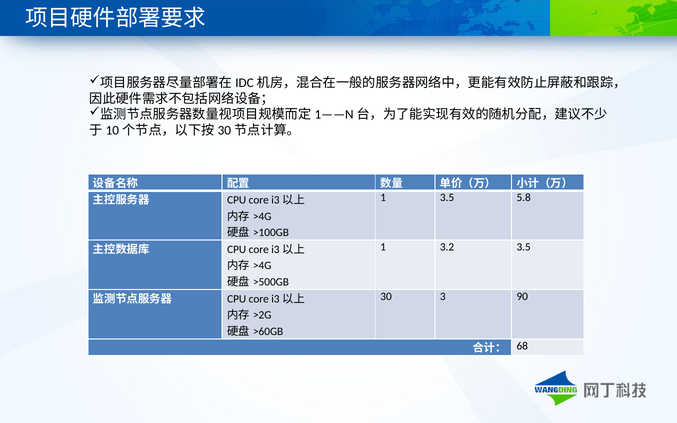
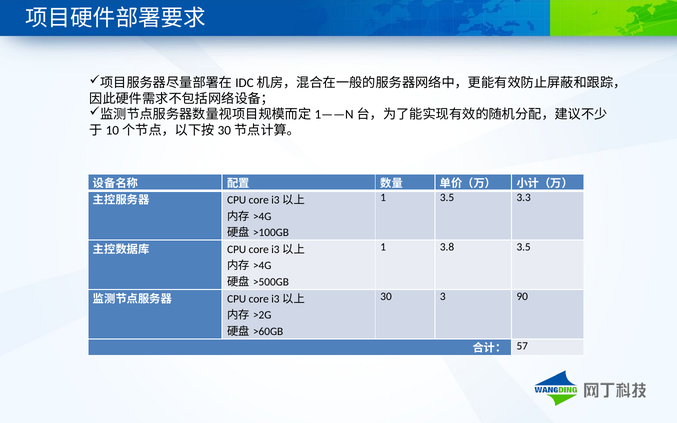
5.8: 5.8 -> 3.3
3.2: 3.2 -> 3.8
68: 68 -> 57
